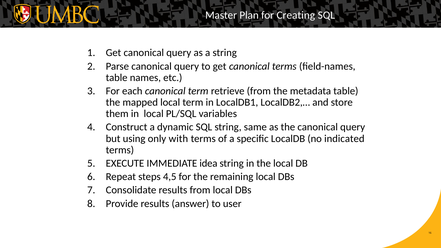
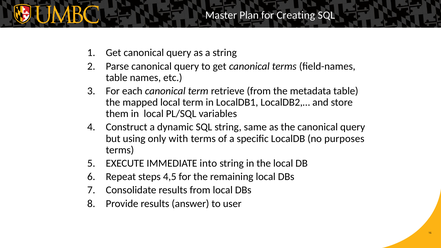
indicated: indicated -> purposes
idea: idea -> into
